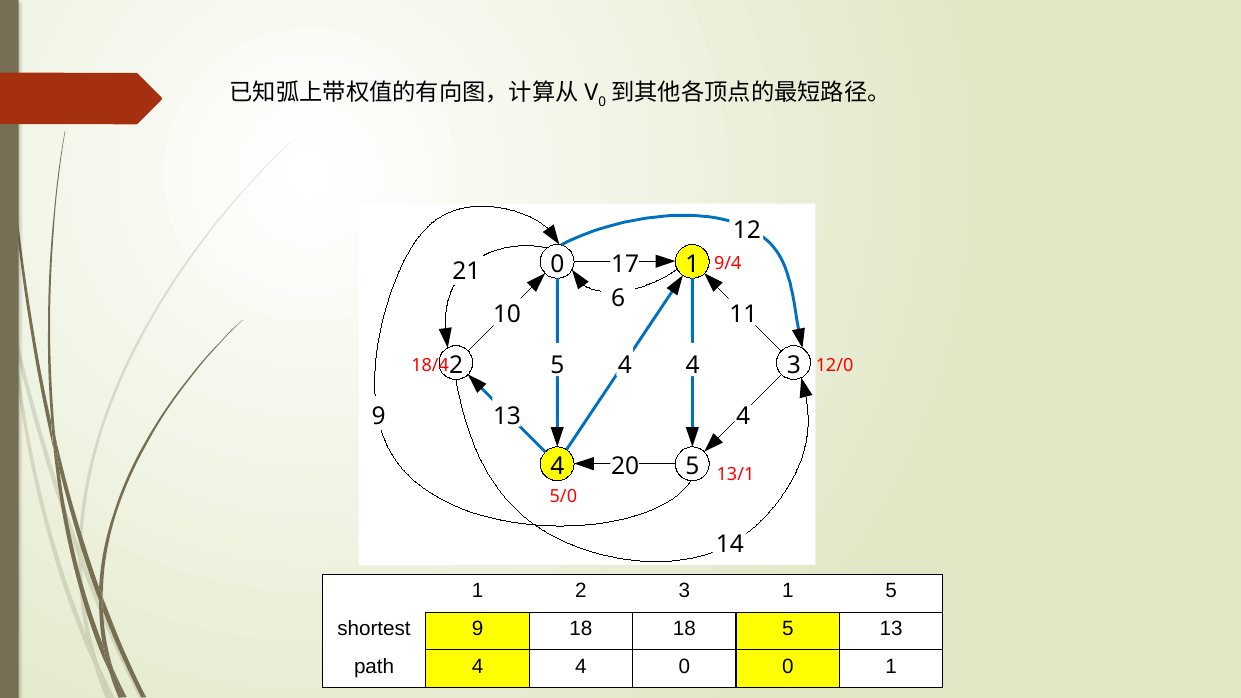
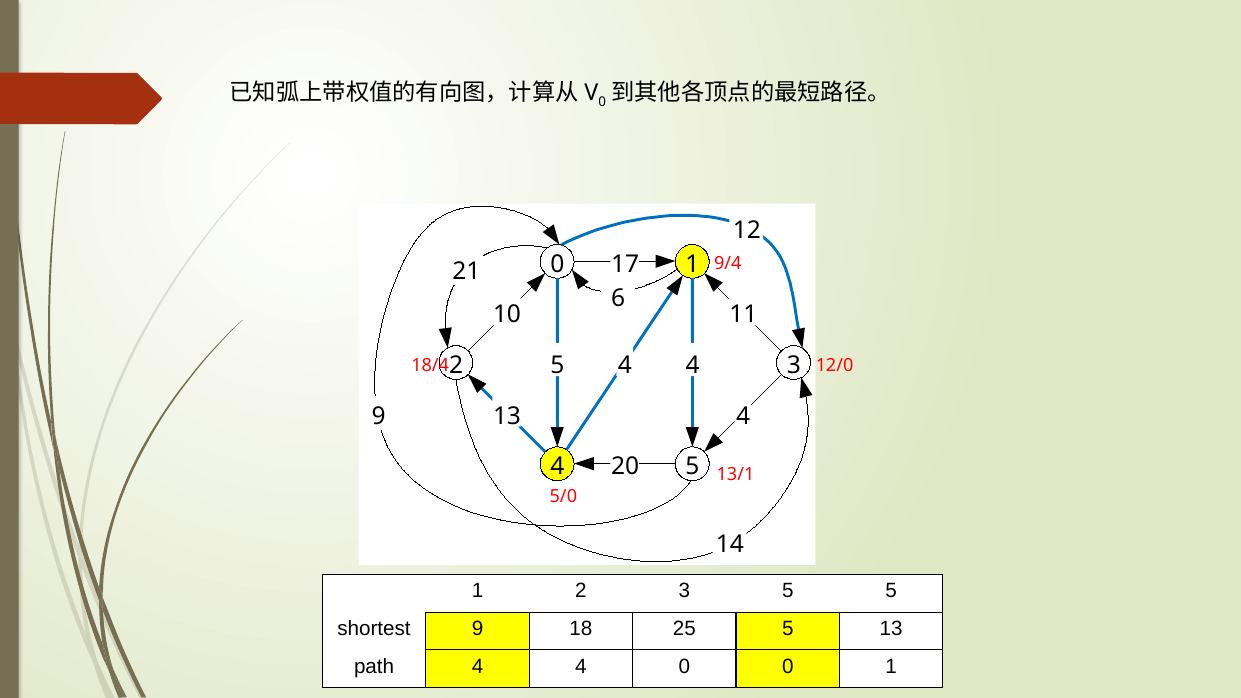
3 1: 1 -> 5
18 18: 18 -> 25
